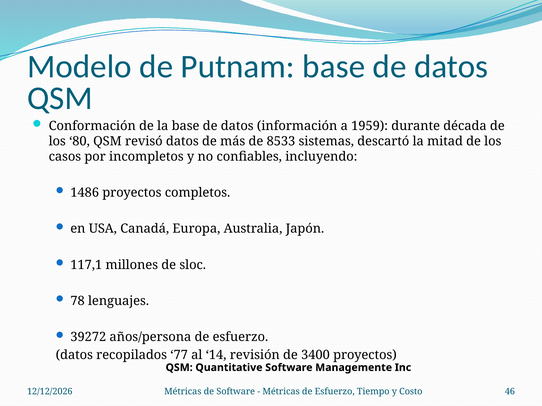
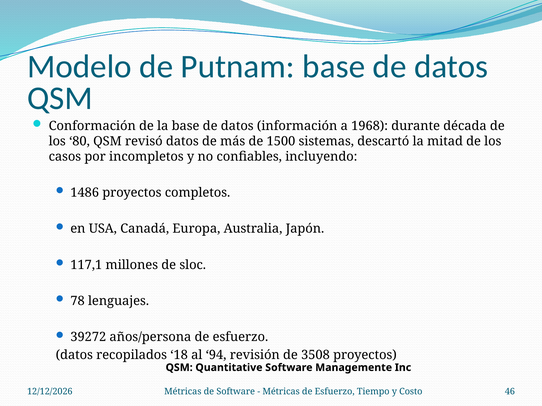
1959: 1959 -> 1968
8533: 8533 -> 1500
77: 77 -> 18
14: 14 -> 94
3400: 3400 -> 3508
